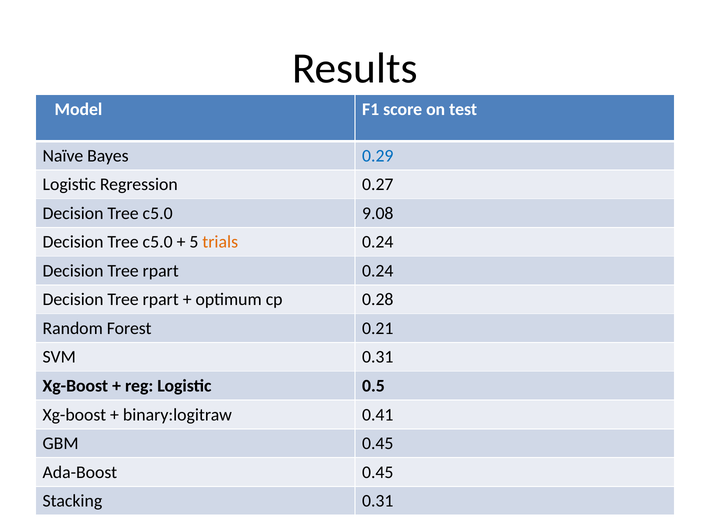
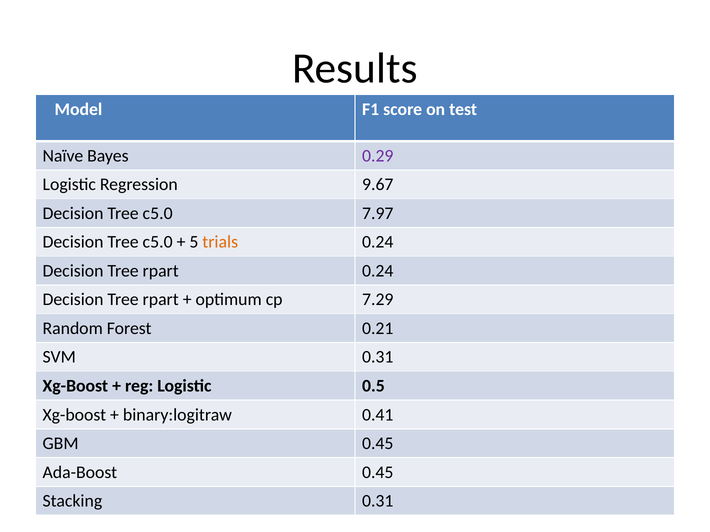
0.29 colour: blue -> purple
0.27: 0.27 -> 9.67
9.08: 9.08 -> 7.97
0.28: 0.28 -> 7.29
